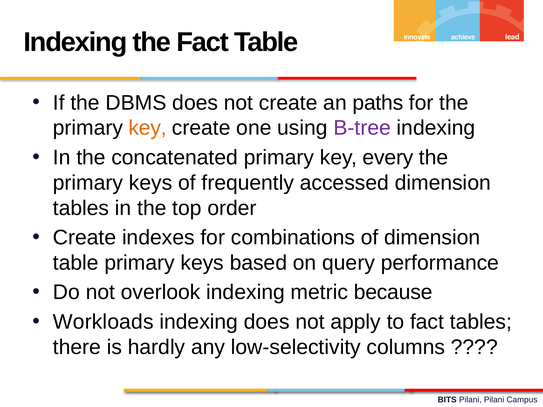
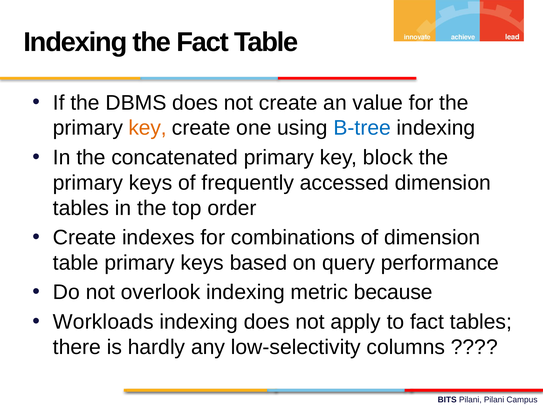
paths: paths -> value
B-tree colour: purple -> blue
every: every -> block
